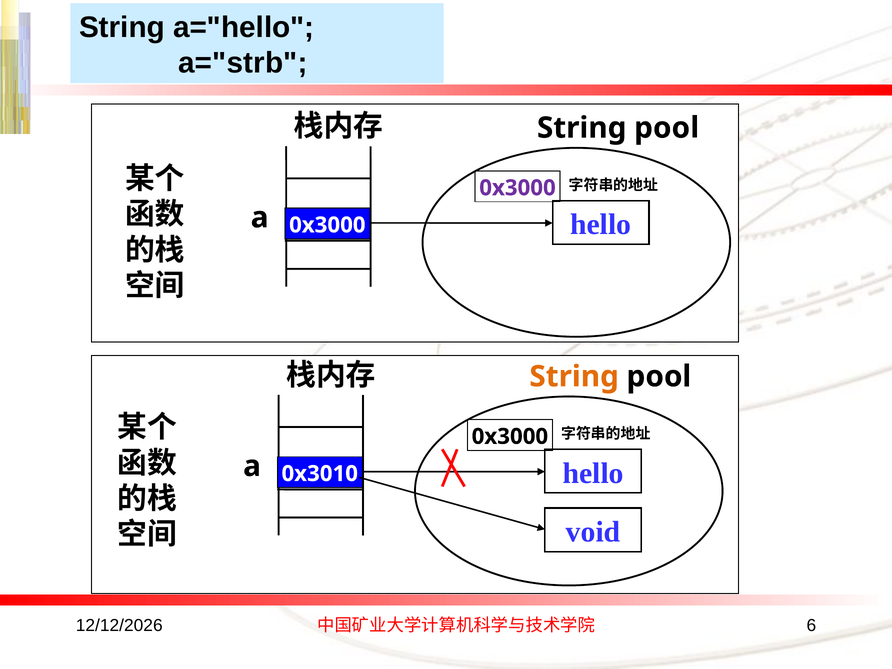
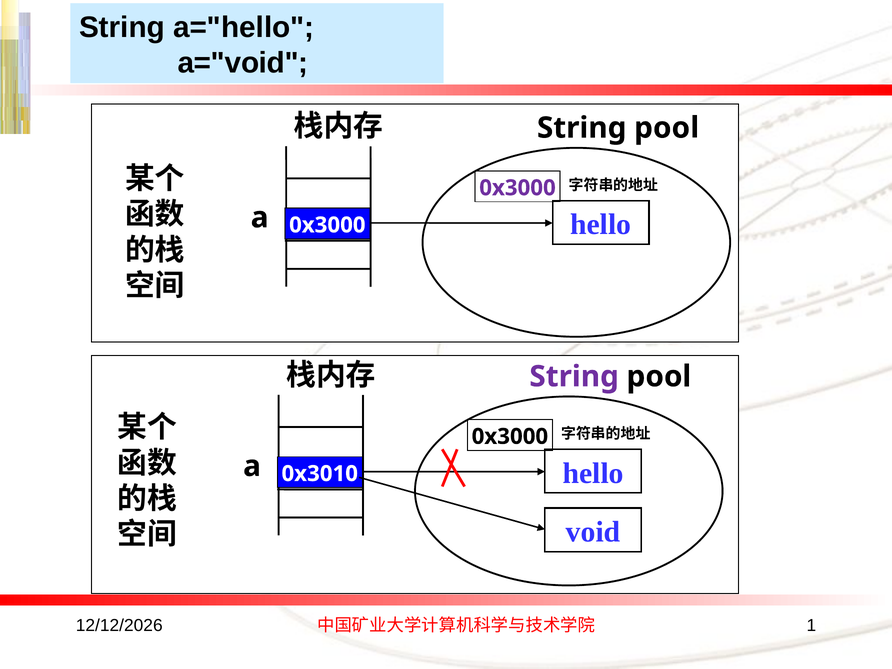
a="strb: a="strb -> a="void
String at (574, 377) colour: orange -> purple
6: 6 -> 1
